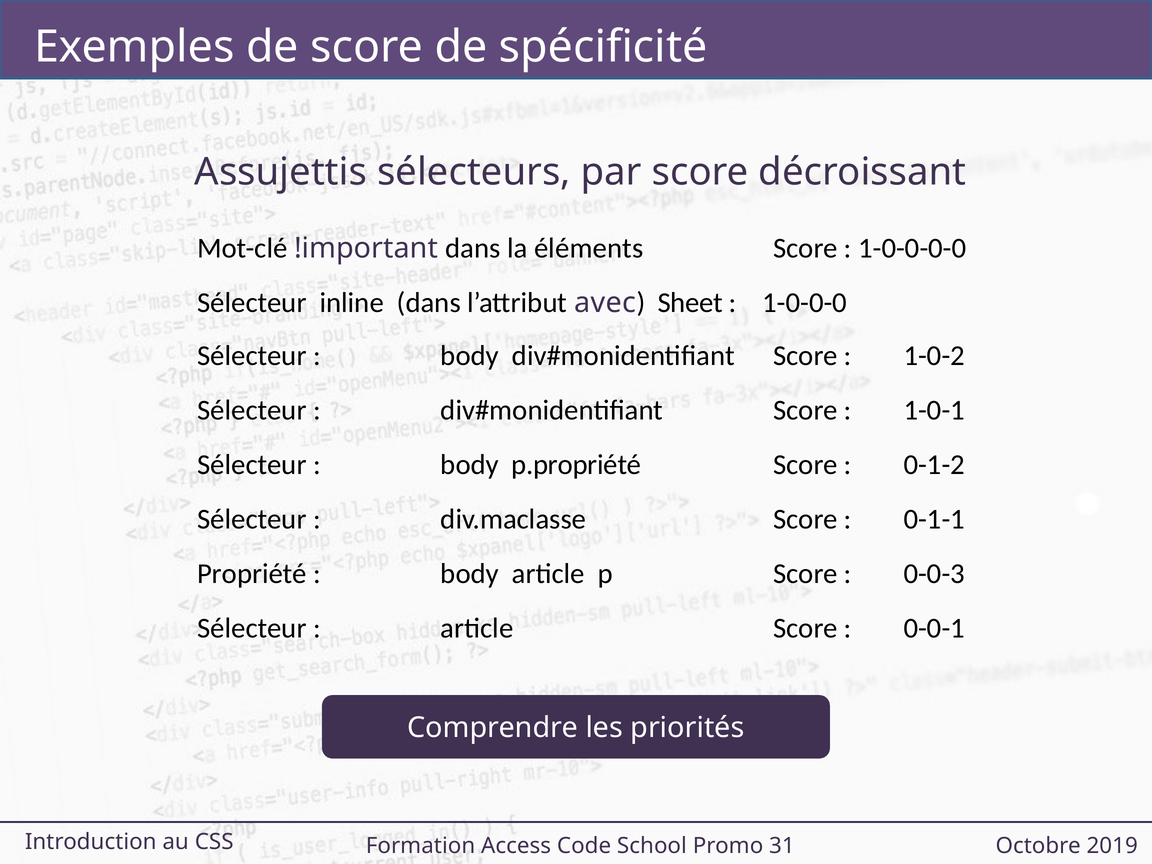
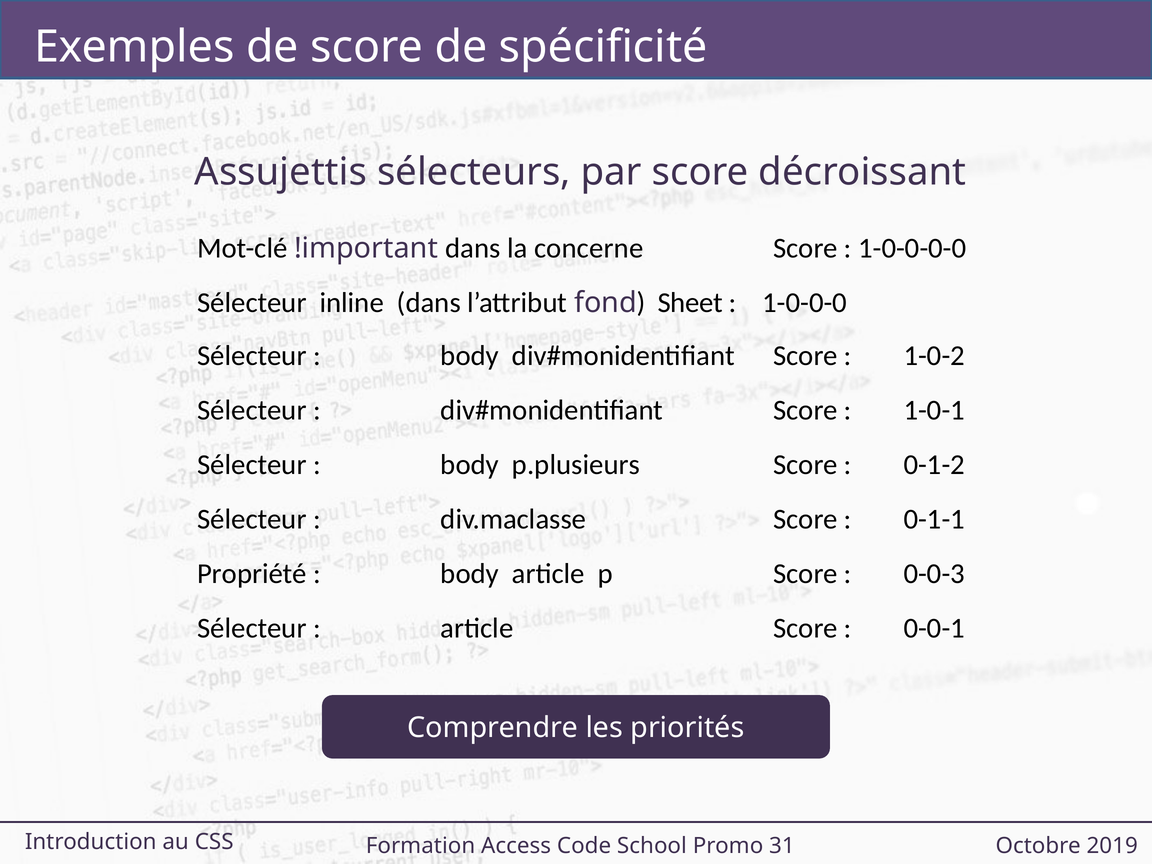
éléments: éléments -> concerne
avec: avec -> fond
p.propriété: p.propriété -> p.plusieurs
